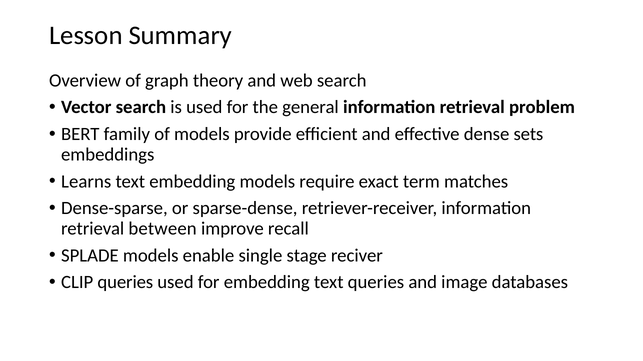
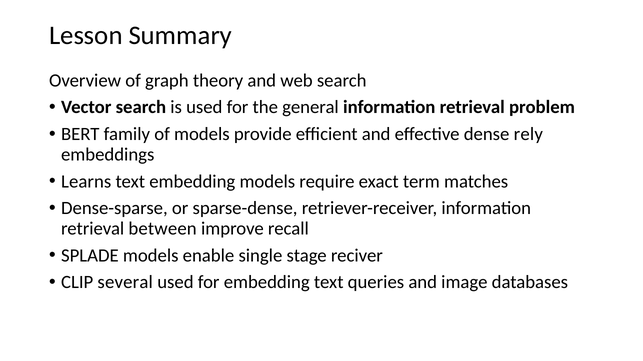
sets: sets -> rely
CLIP queries: queries -> several
